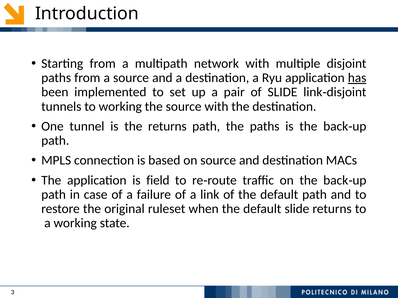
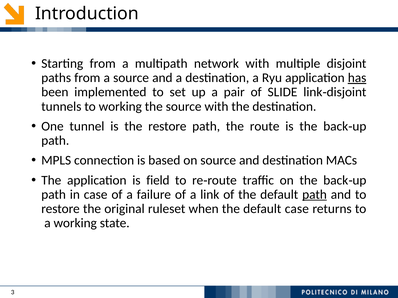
the returns: returns -> restore
the paths: paths -> route
path at (315, 195) underline: none -> present
default slide: slide -> case
